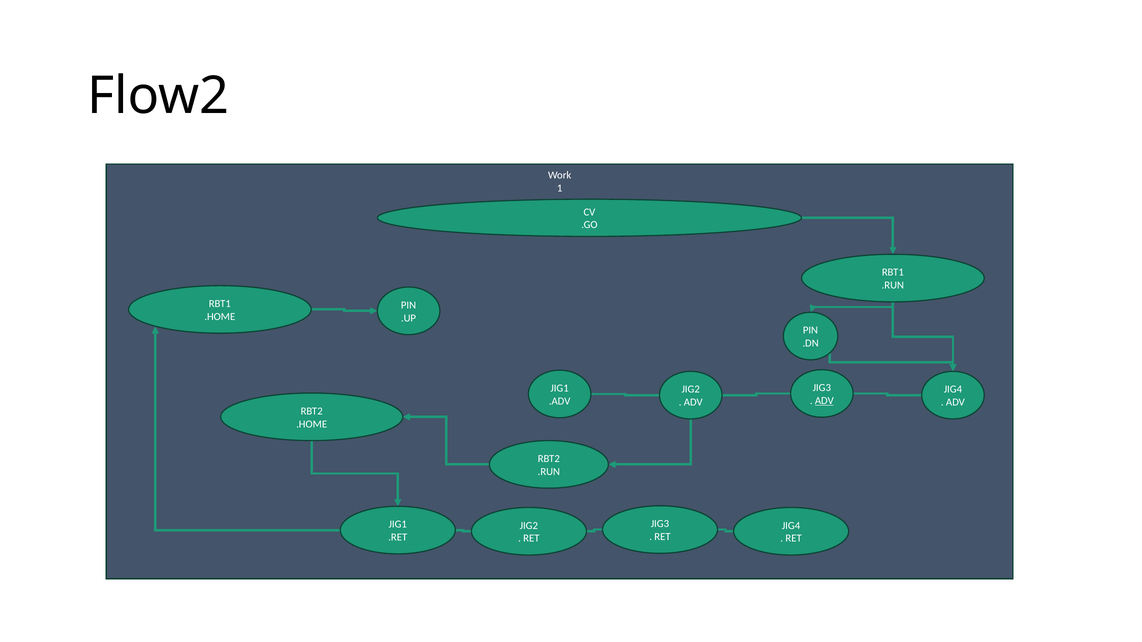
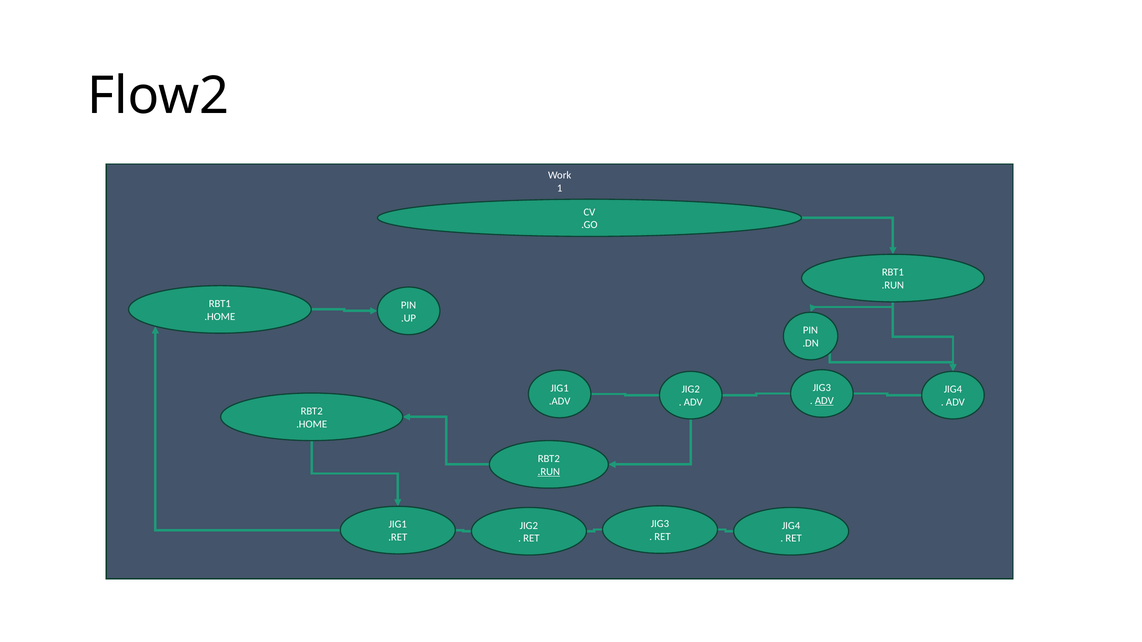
.RUN at (549, 472) underline: none -> present
